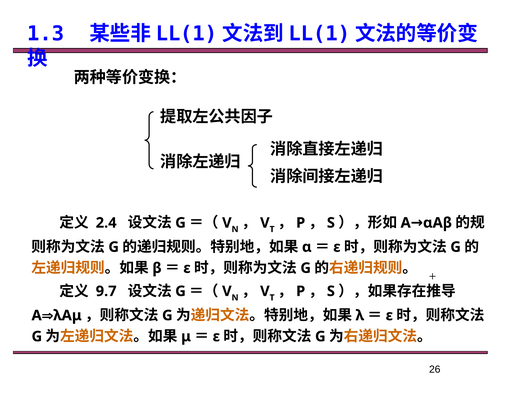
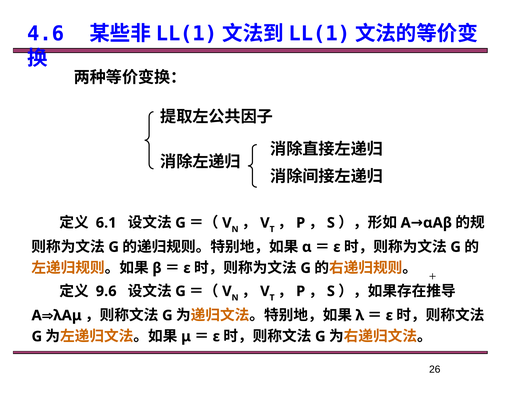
1.3: 1.3 -> 4.6
2.4: 2.4 -> 6.1
9.7: 9.7 -> 9.6
